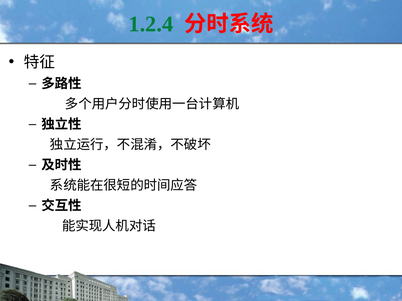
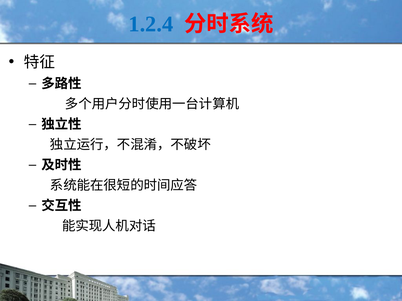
1.2.4 colour: green -> blue
